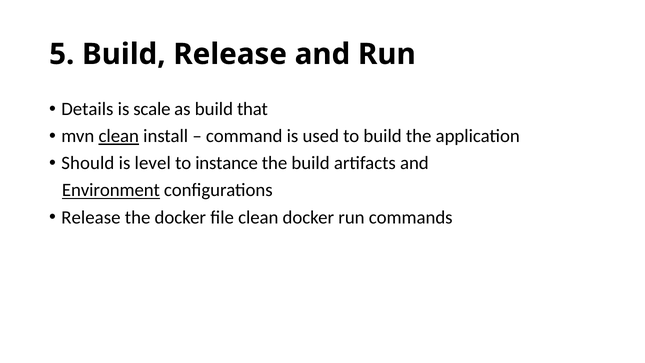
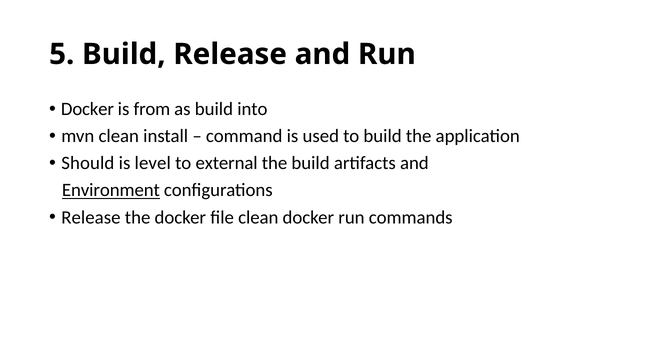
Details at (87, 109): Details -> Docker
scale: scale -> from
that: that -> into
clean at (119, 136) underline: present -> none
instance: instance -> external
